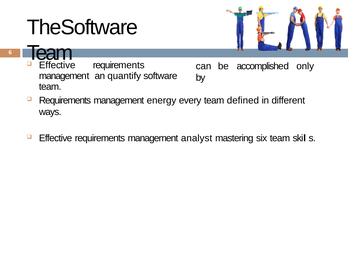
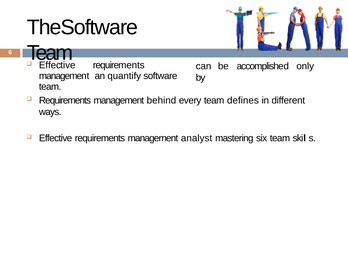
energy: energy -> behind
defined: defined -> defines
